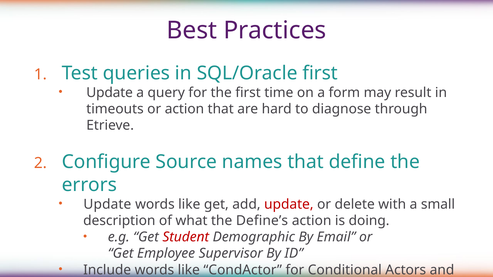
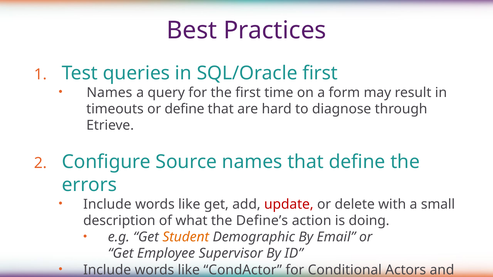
Update at (110, 93): Update -> Names
or action: action -> define
Update at (107, 204): Update -> Include
Student colour: red -> orange
